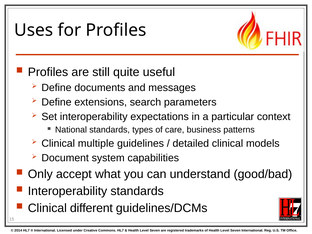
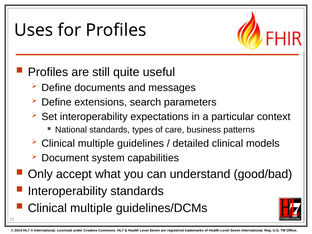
different at (91, 208): different -> multiple
